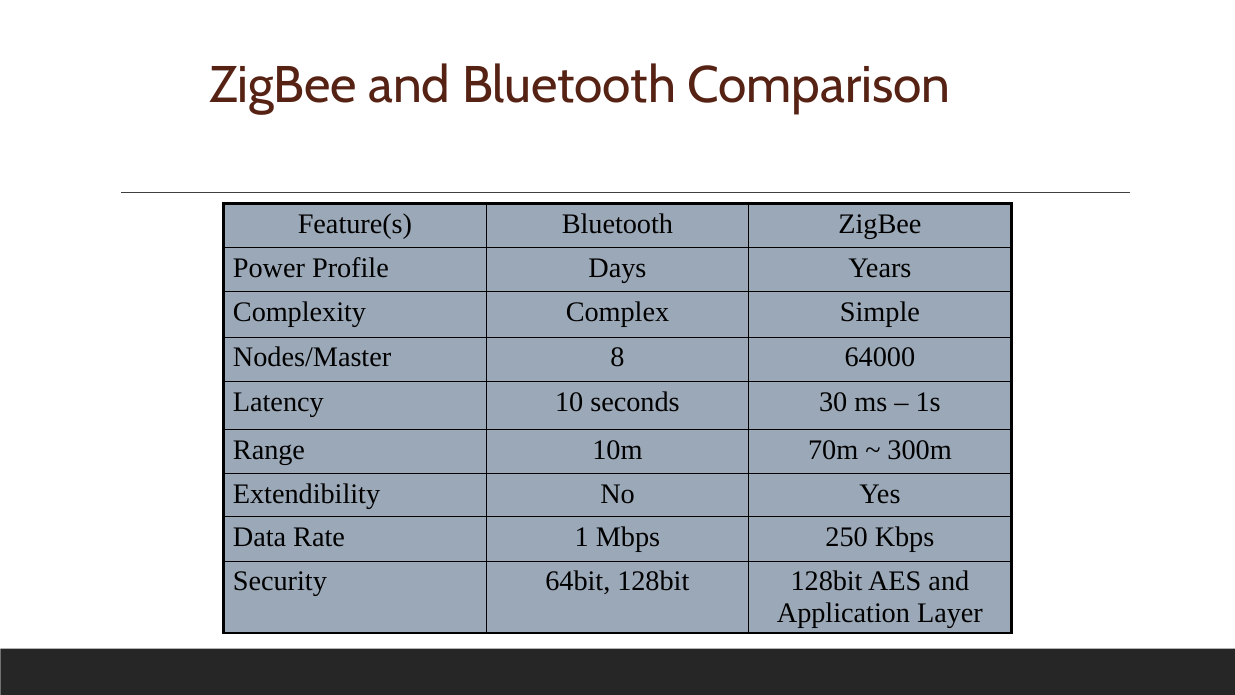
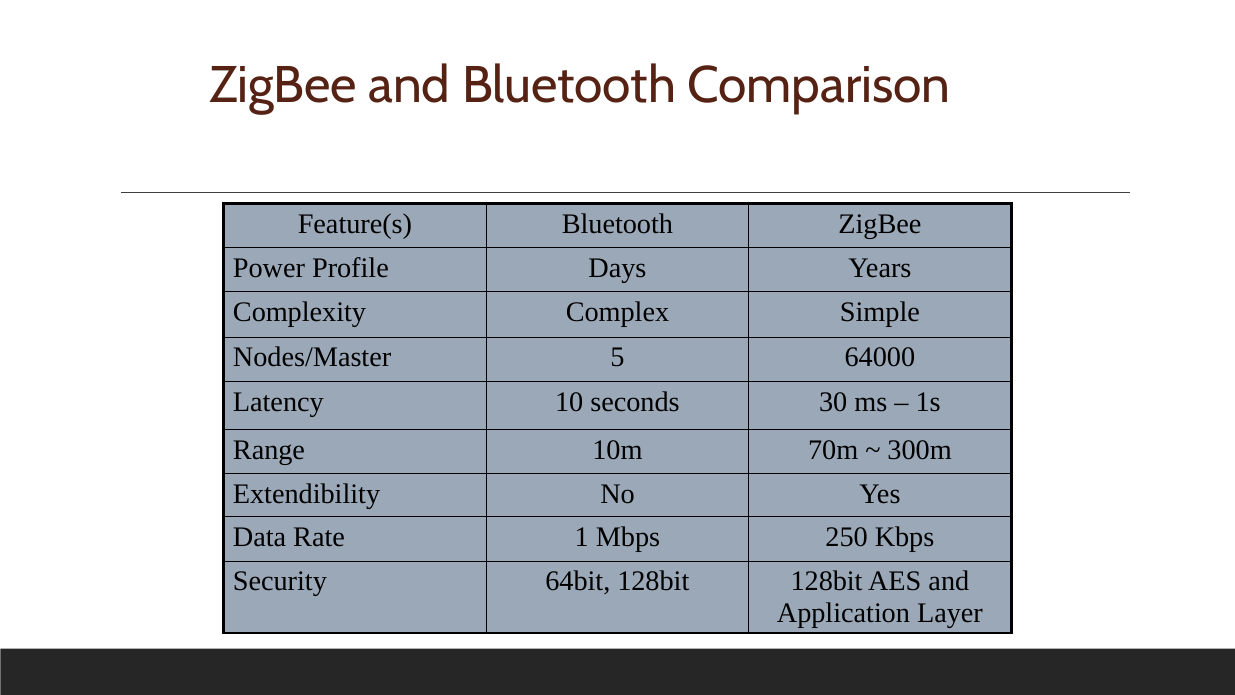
8: 8 -> 5
